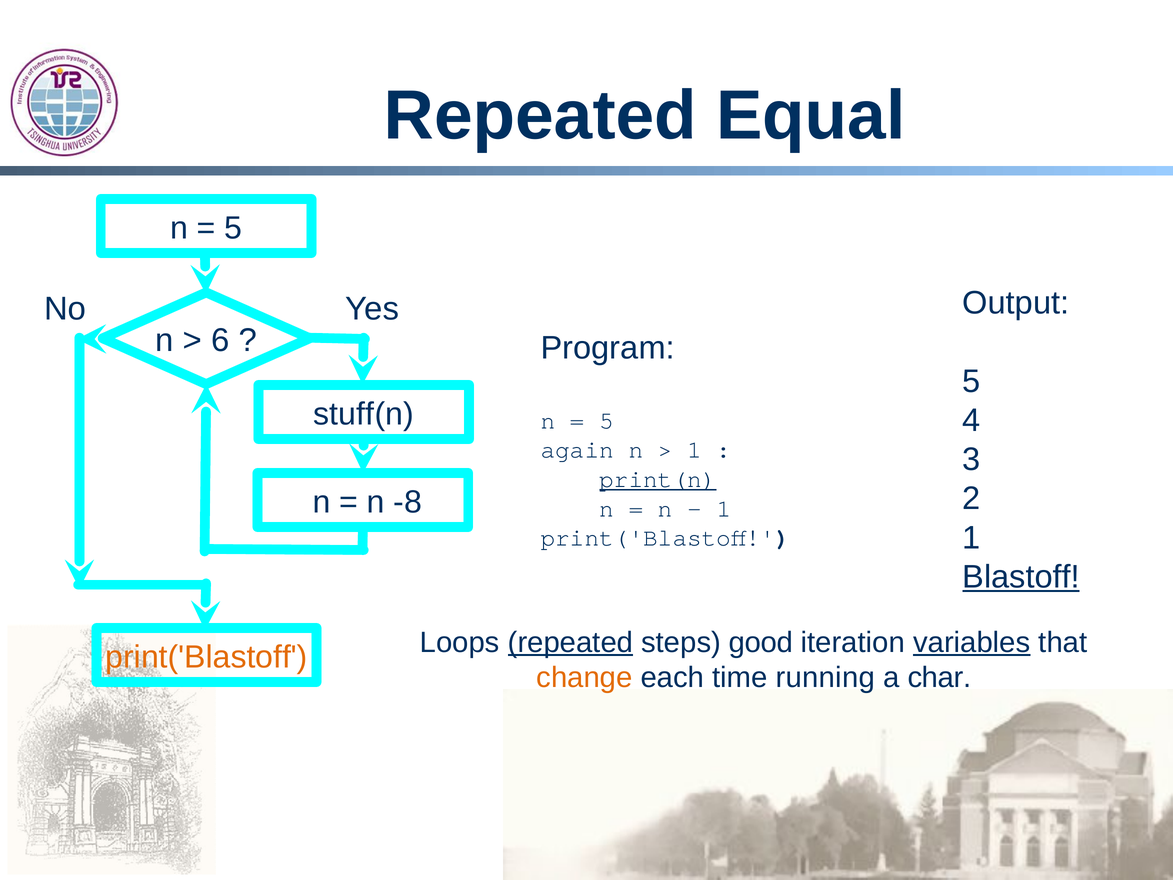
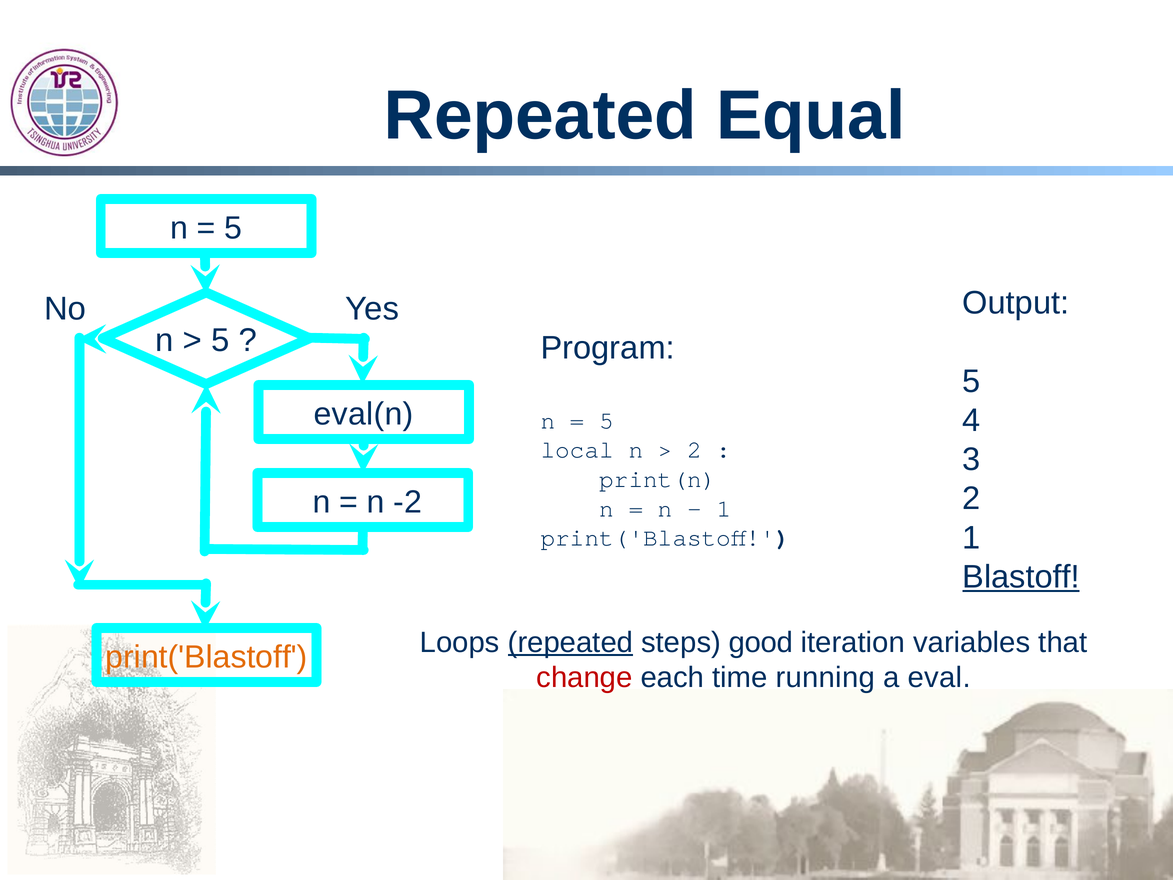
6 at (220, 340): 6 -> 5
stuff(n: stuff(n -> eval(n
again: again -> local
1 at (694, 450): 1 -> 2
print(n underline: present -> none
-8: -8 -> -2
variables underline: present -> none
change colour: orange -> red
char: char -> eval
